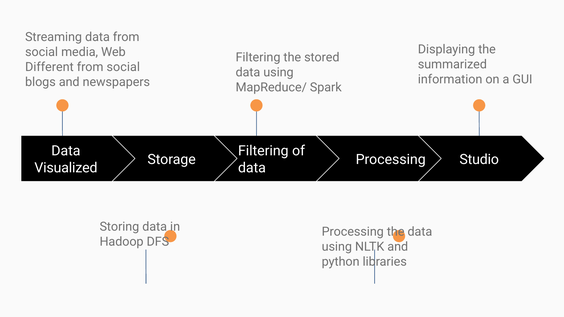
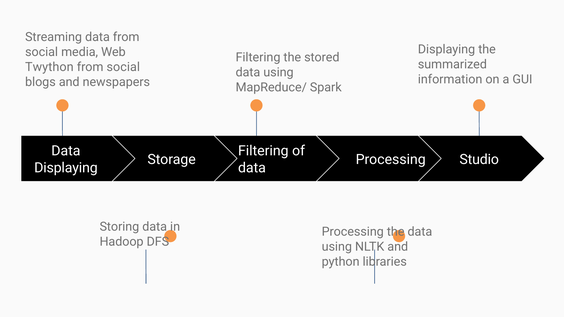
Different: Different -> Twython
Visualized at (66, 168): Visualized -> Displaying
